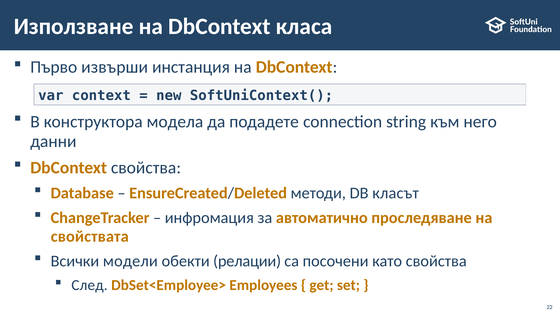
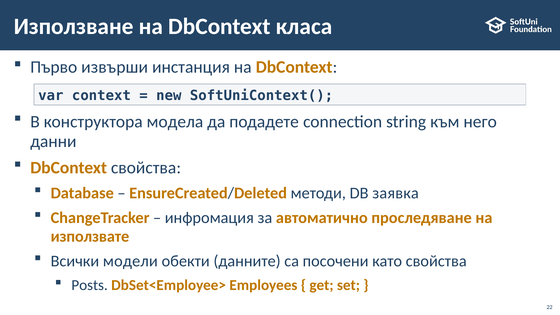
класът: класът -> заявка
свойствата: свойствата -> използвате
релации: релации -> данните
След: След -> Posts
